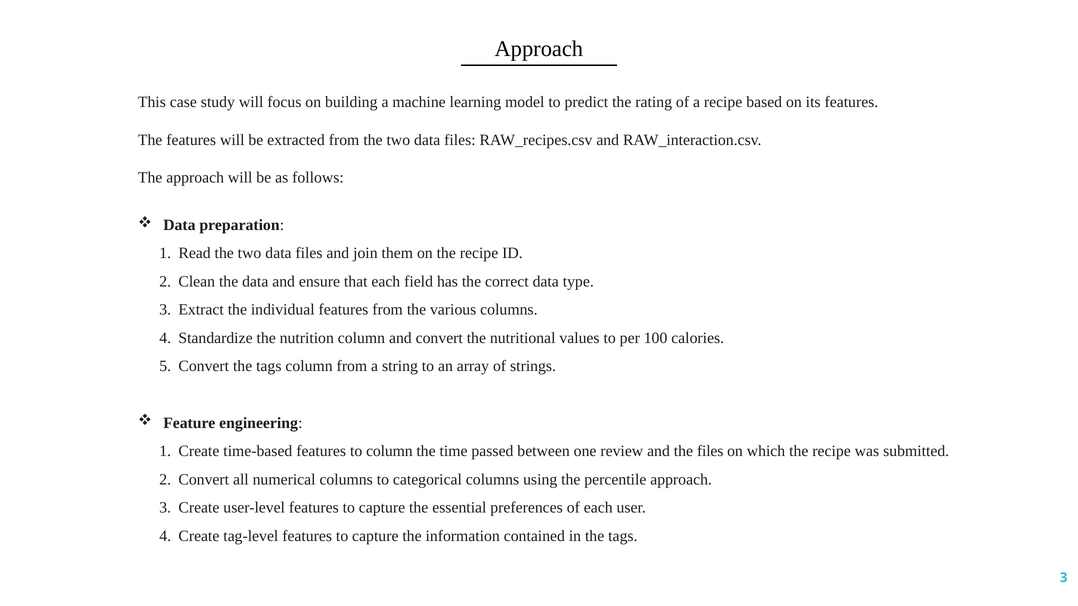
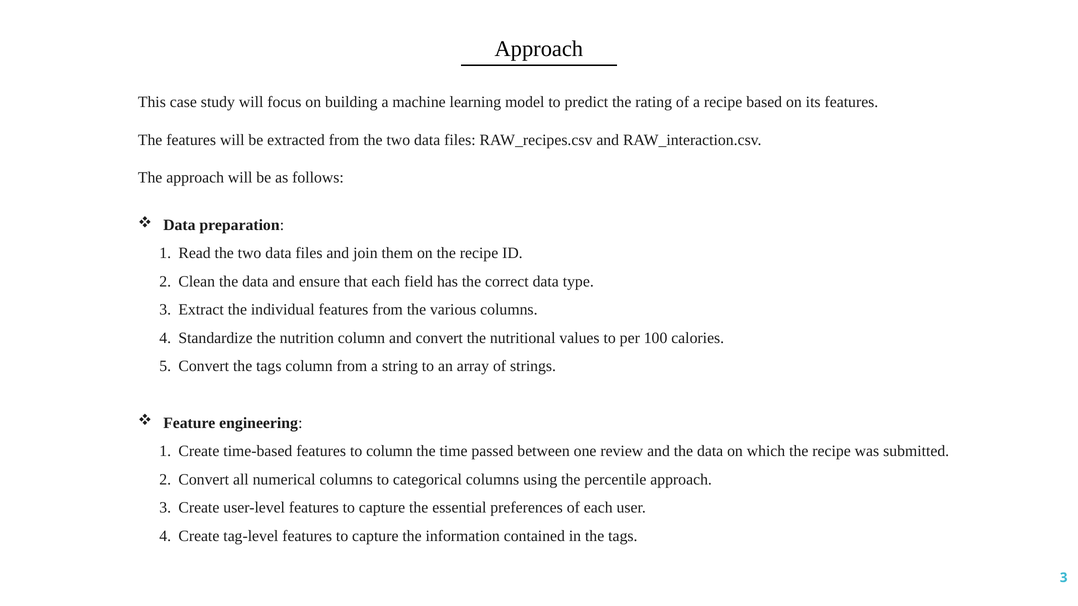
and the files: files -> data
